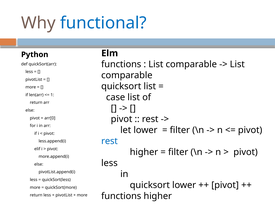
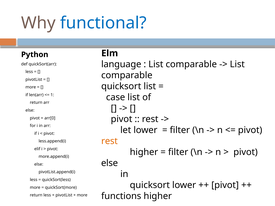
functions at (121, 64): functions -> language
rest at (109, 141) colour: blue -> orange
less at (109, 163): less -> else
